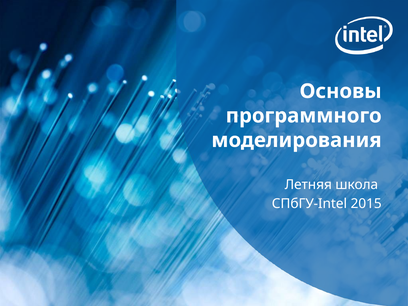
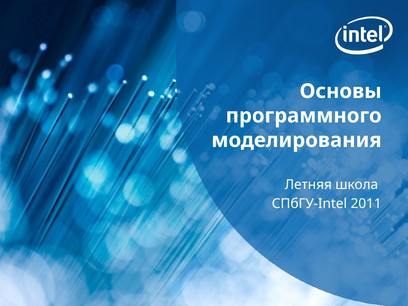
2015: 2015 -> 2011
